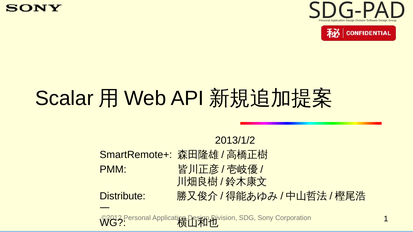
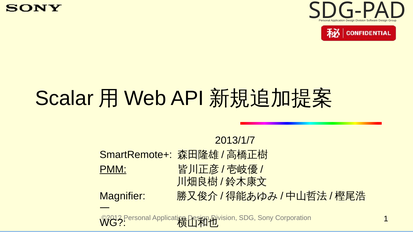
2013/1/2: 2013/1/2 -> 2013/1/7
PMM underline: none -> present
Distribute: Distribute -> Magnifier
